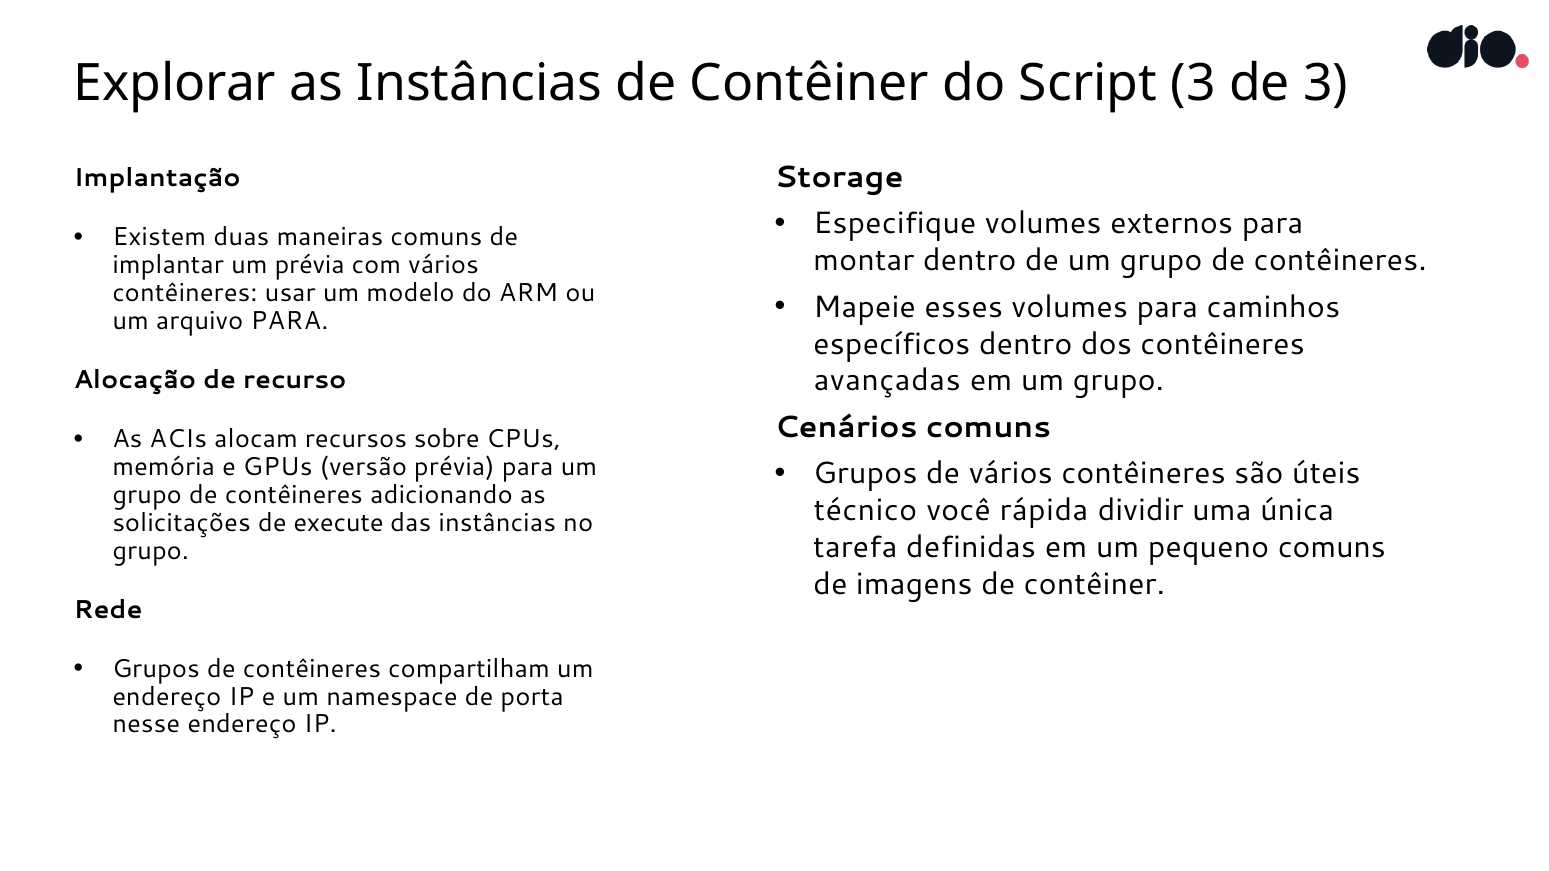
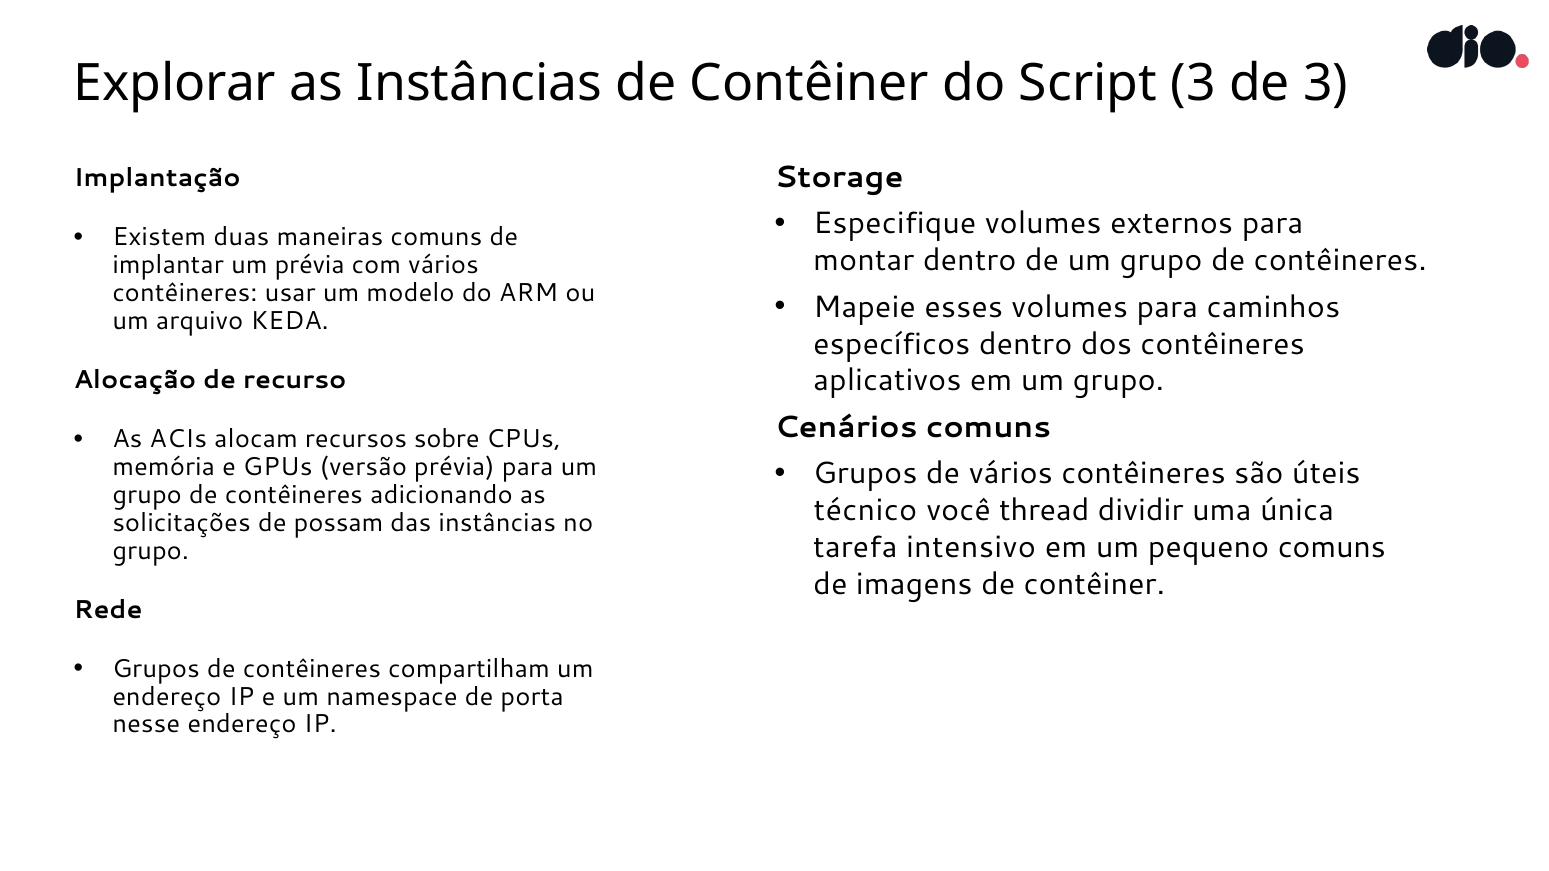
arquivo PARA: PARA -> KEDA
avançadas: avançadas -> aplicativos
rápida: rápida -> thread
execute: execute -> possam
definidas: definidas -> intensivo
